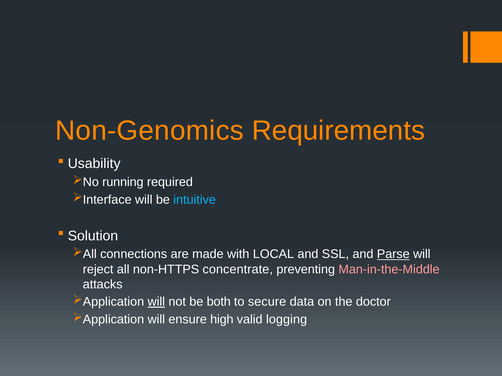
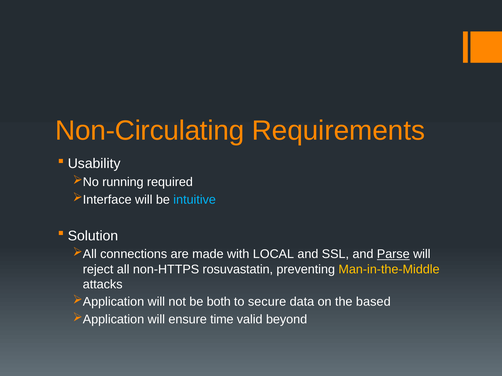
Non-Genomics: Non-Genomics -> Non-Circulating
concentrate: concentrate -> rosuvastatin
Man-in-the-Middle colour: pink -> yellow
will at (156, 302) underline: present -> none
doctor: doctor -> based
high: high -> time
logging: logging -> beyond
